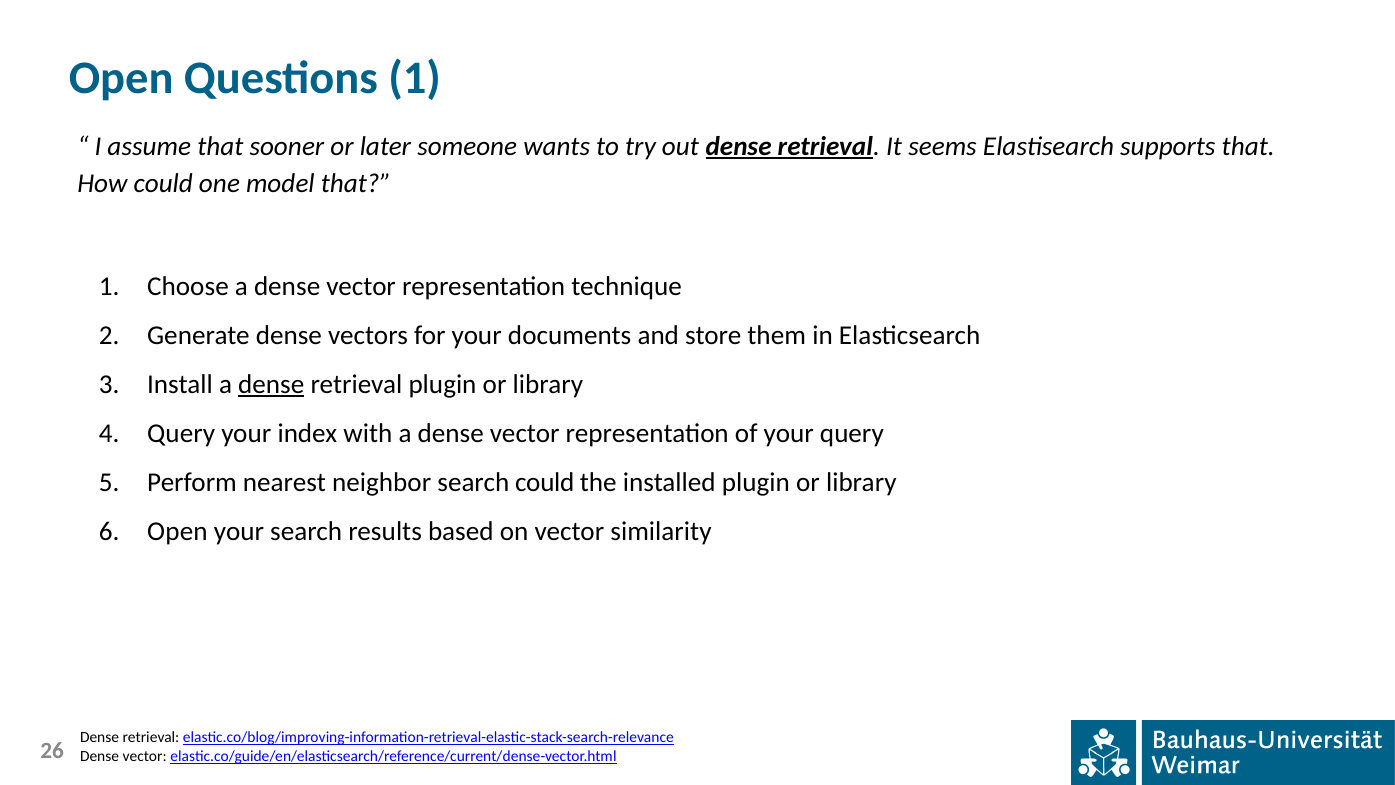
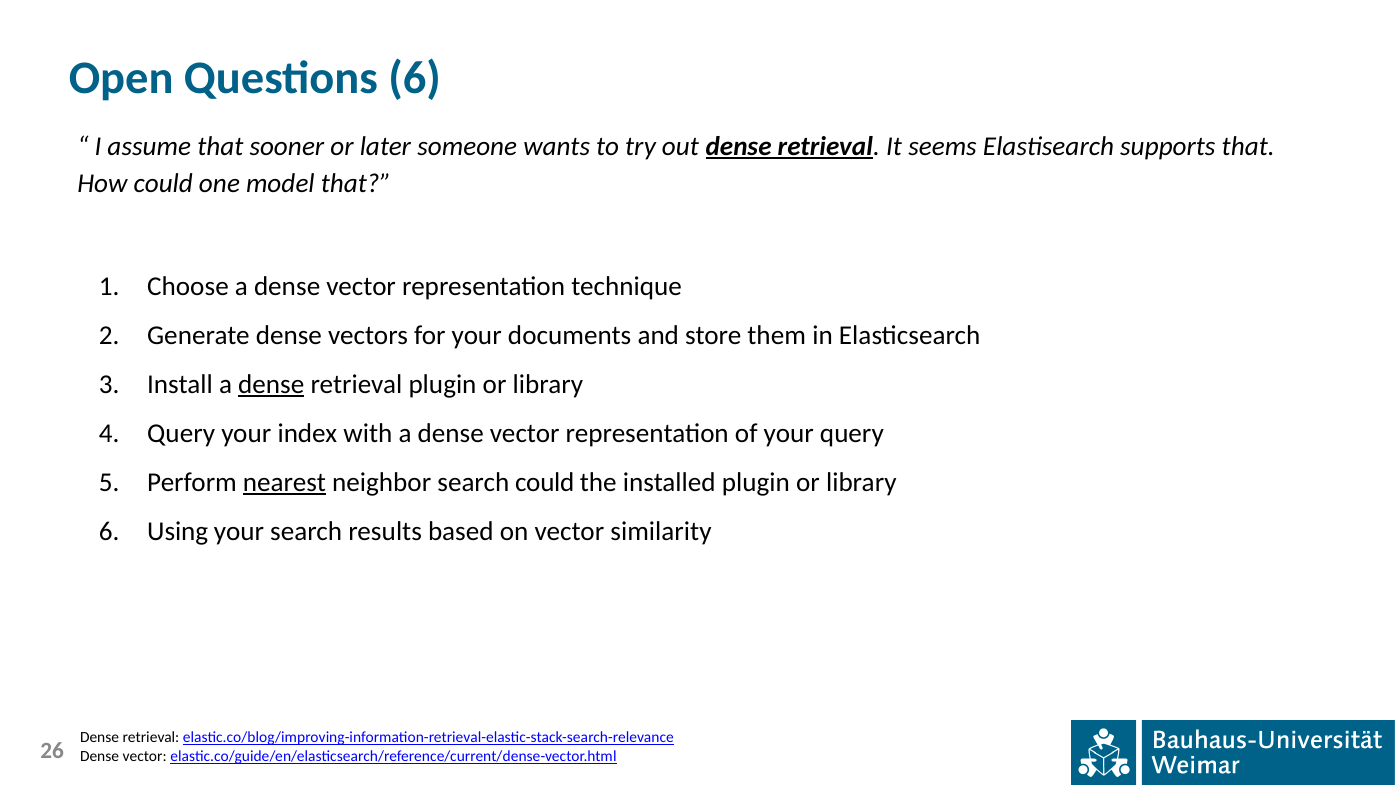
Questions 1: 1 -> 6
nearest underline: none -> present
Open at (177, 531): Open -> Using
